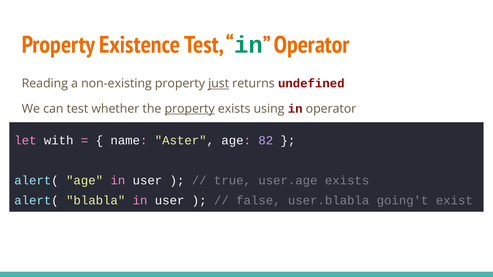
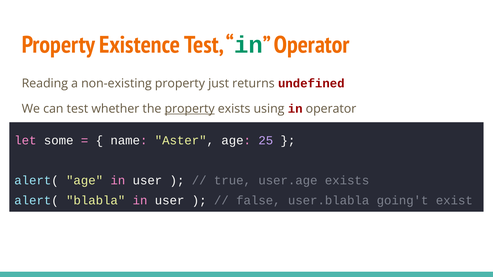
just underline: present -> none
with: with -> some
82: 82 -> 25
